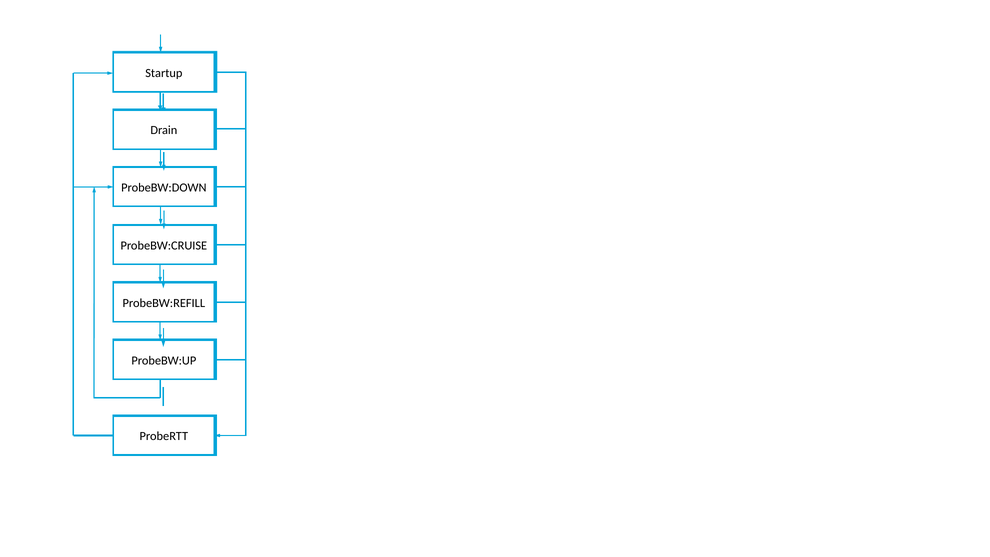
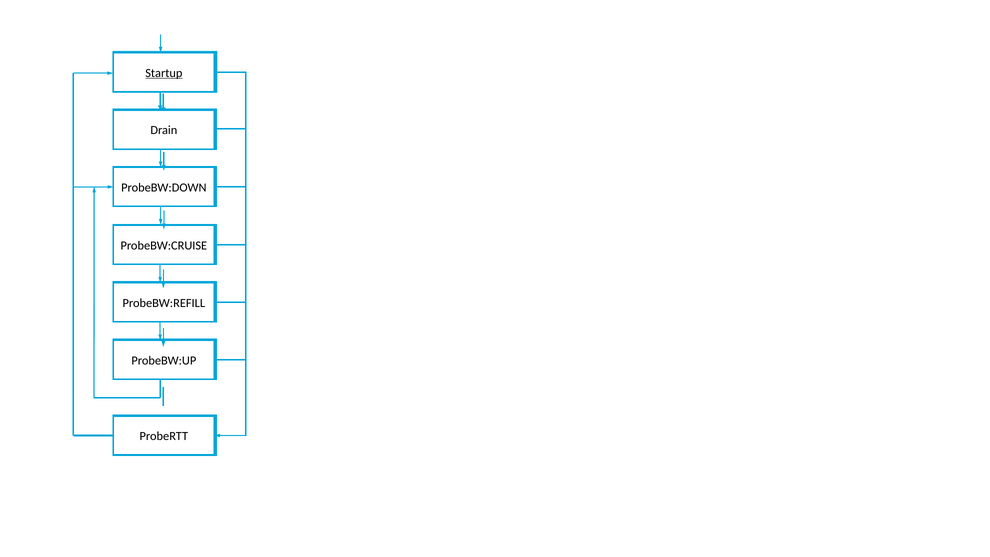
Startup underline: none -> present
